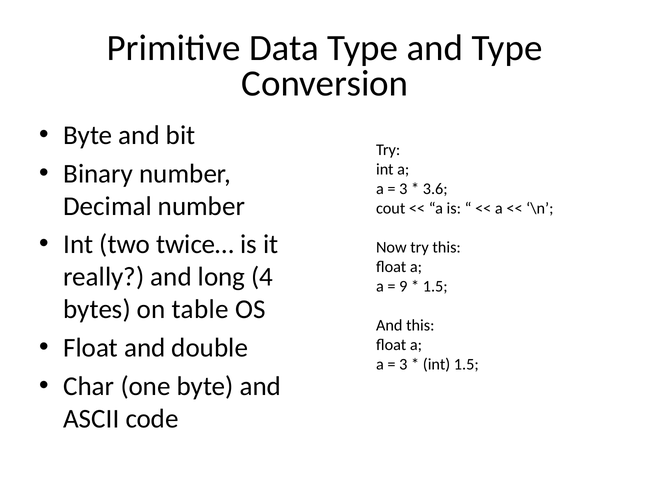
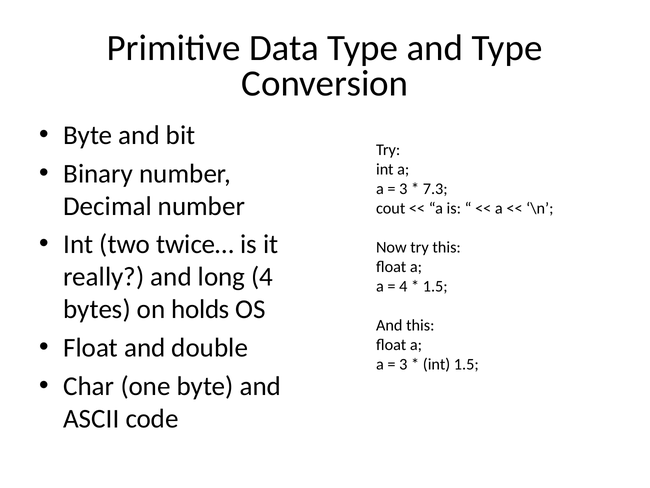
3.6: 3.6 -> 7.3
9 at (403, 286): 9 -> 4
table: table -> holds
